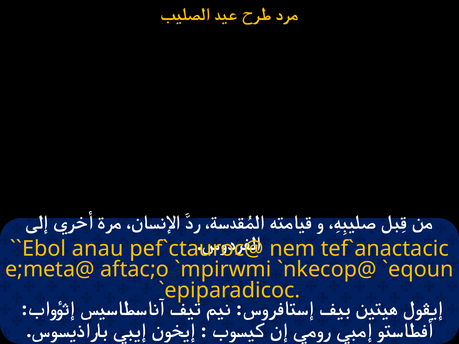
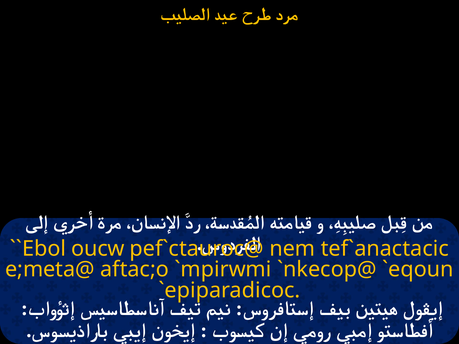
anau: anau -> oucw
